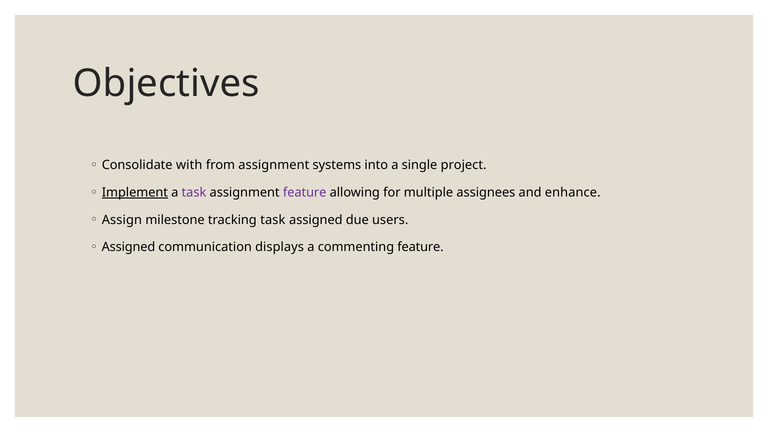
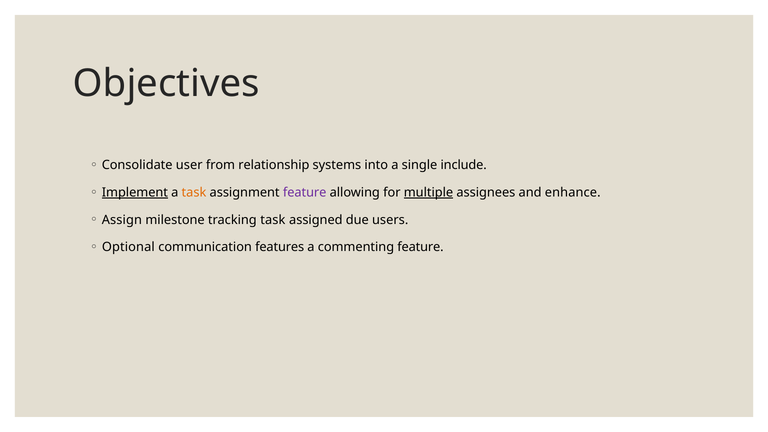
with: with -> user
from assignment: assignment -> relationship
project: project -> include
task at (194, 193) colour: purple -> orange
multiple underline: none -> present
Assigned at (128, 247): Assigned -> Optional
displays: displays -> features
